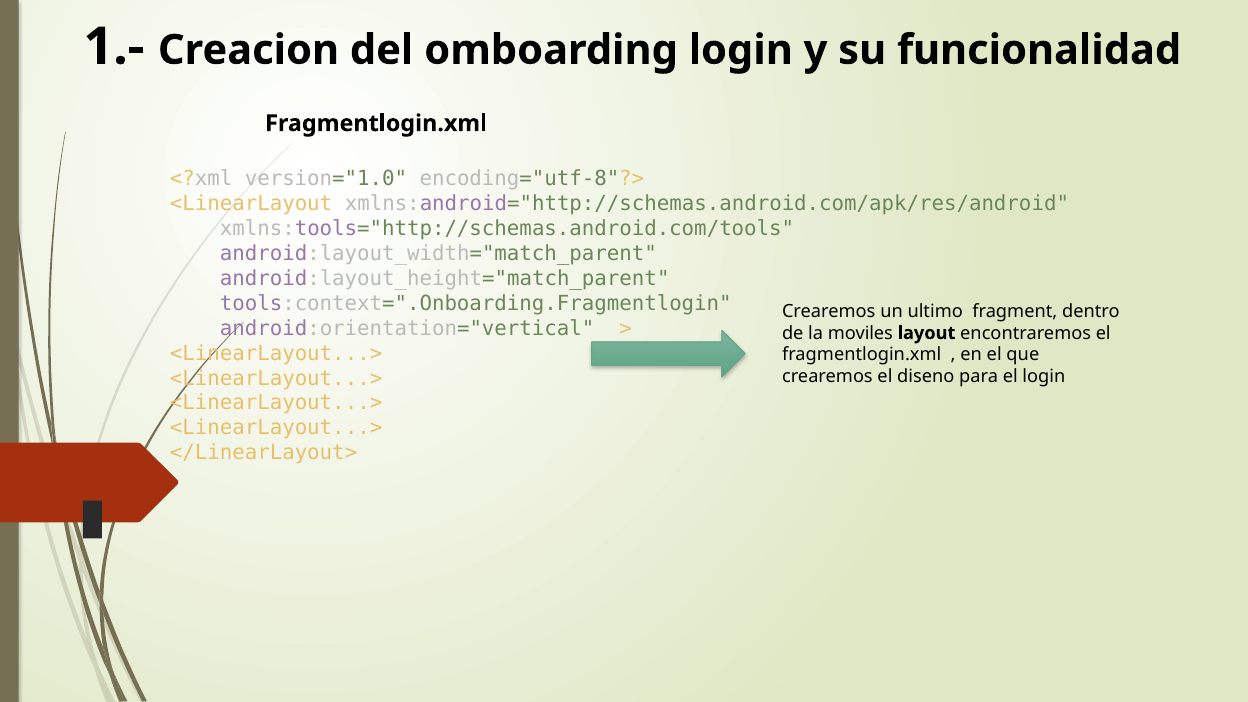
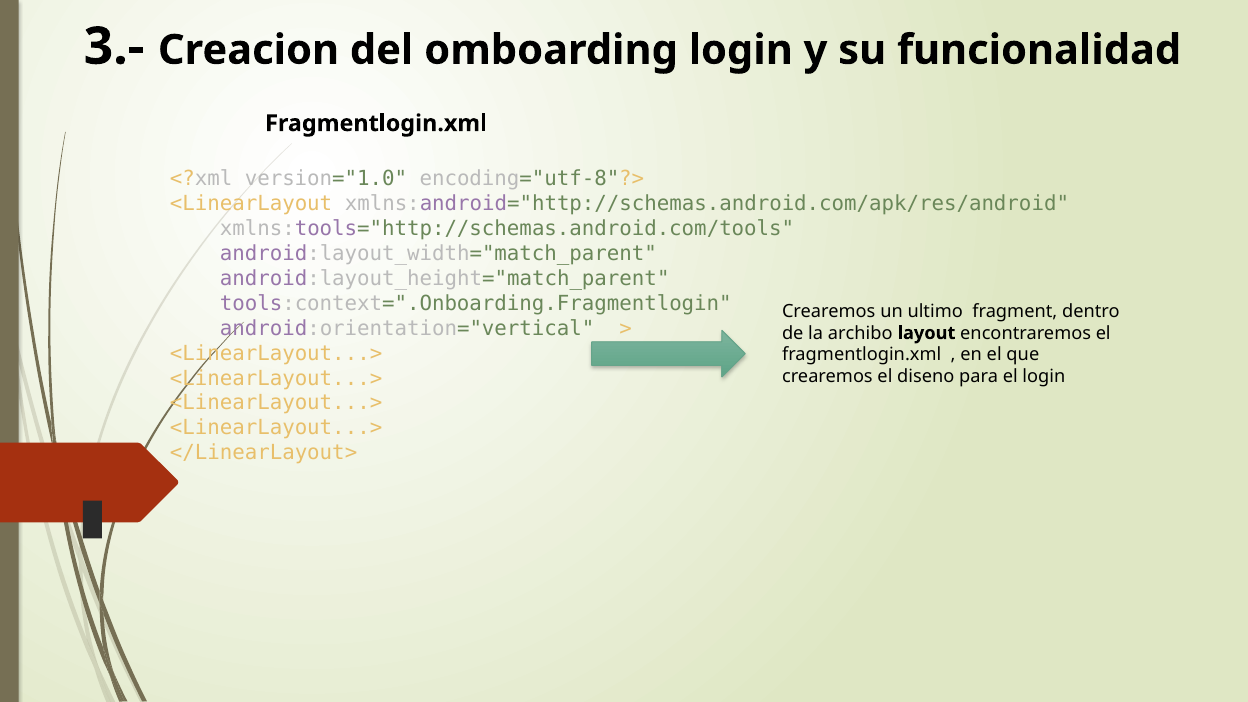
1.-: 1.- -> 3.-
moviles: moviles -> archibo
